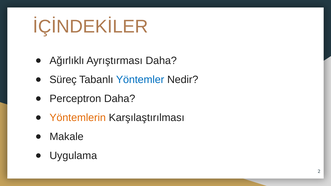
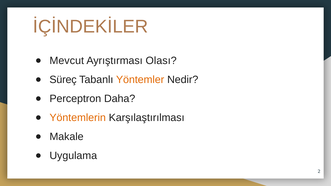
Ağırlıklı: Ağırlıklı -> Mevcut
Ayrıştırması Daha: Daha -> Olası
Yöntemler colour: blue -> orange
